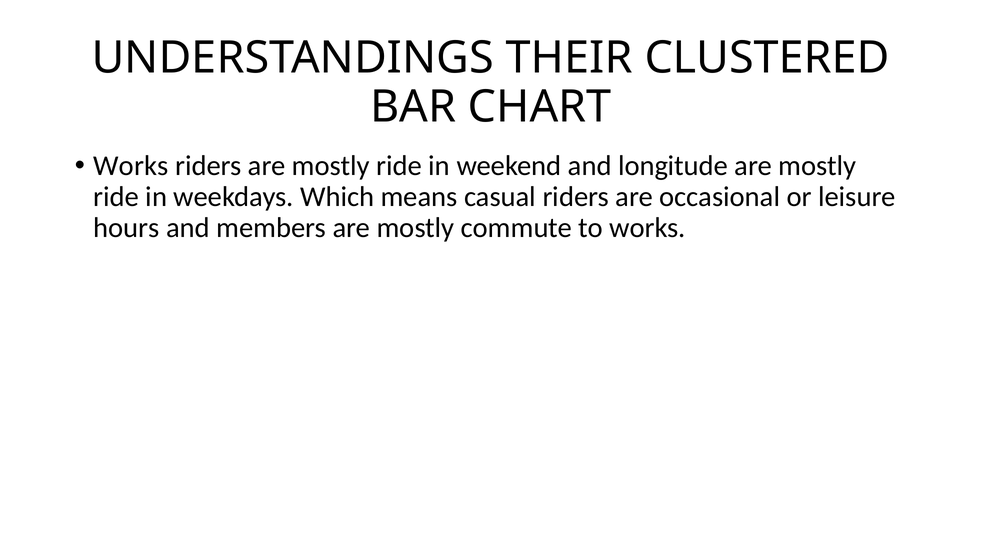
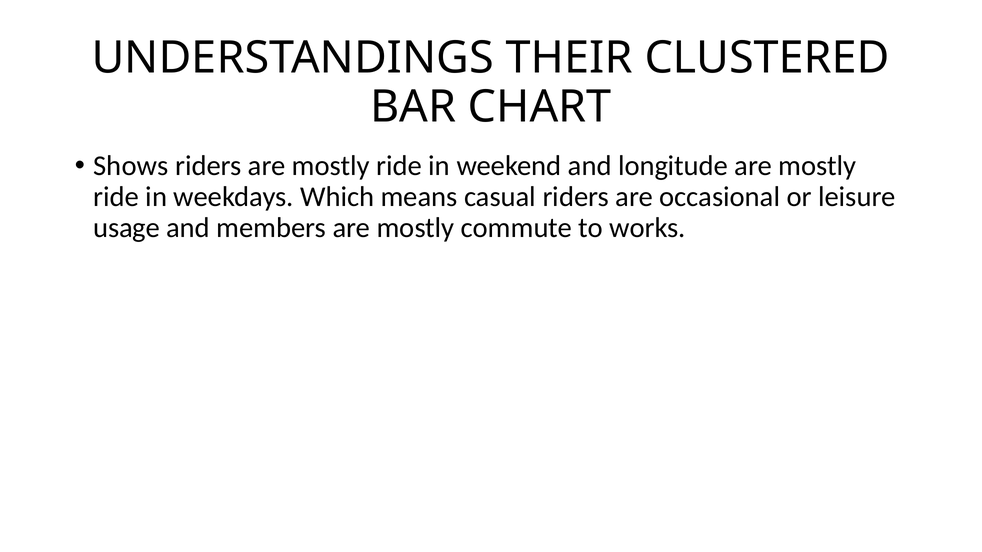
Works at (131, 166): Works -> Shows
hours: hours -> usage
